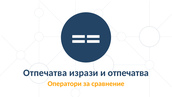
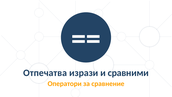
и отпечатва: отпечатва -> сравними
